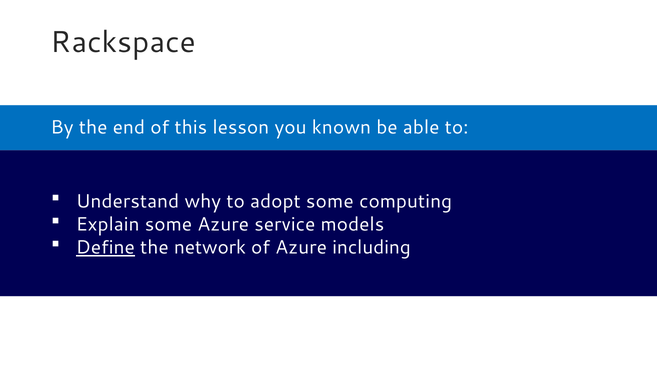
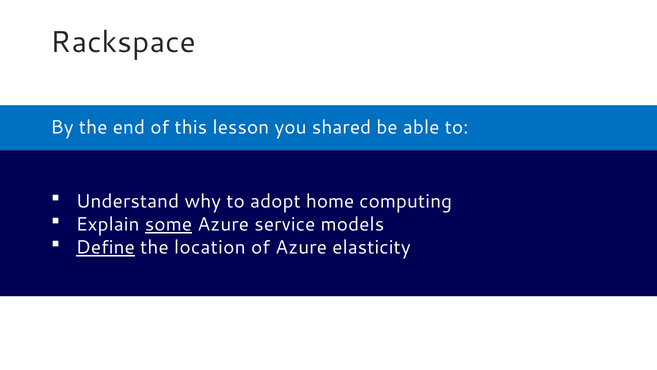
known: known -> shared
adopt some: some -> home
some at (168, 224) underline: none -> present
network: network -> location
including: including -> elasticity
